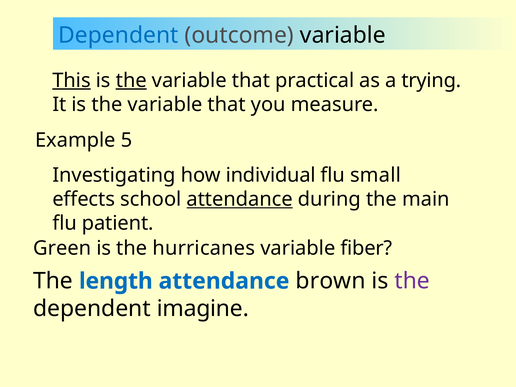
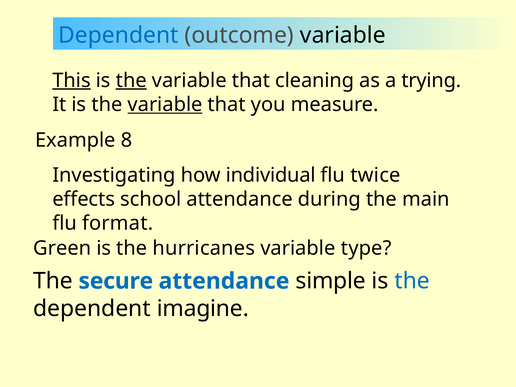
practical: practical -> cleaning
variable at (165, 105) underline: none -> present
5: 5 -> 8
small: small -> twice
attendance at (240, 199) underline: present -> none
patient: patient -> format
fiber: fiber -> type
length: length -> secure
brown: brown -> simple
the at (412, 281) colour: purple -> blue
